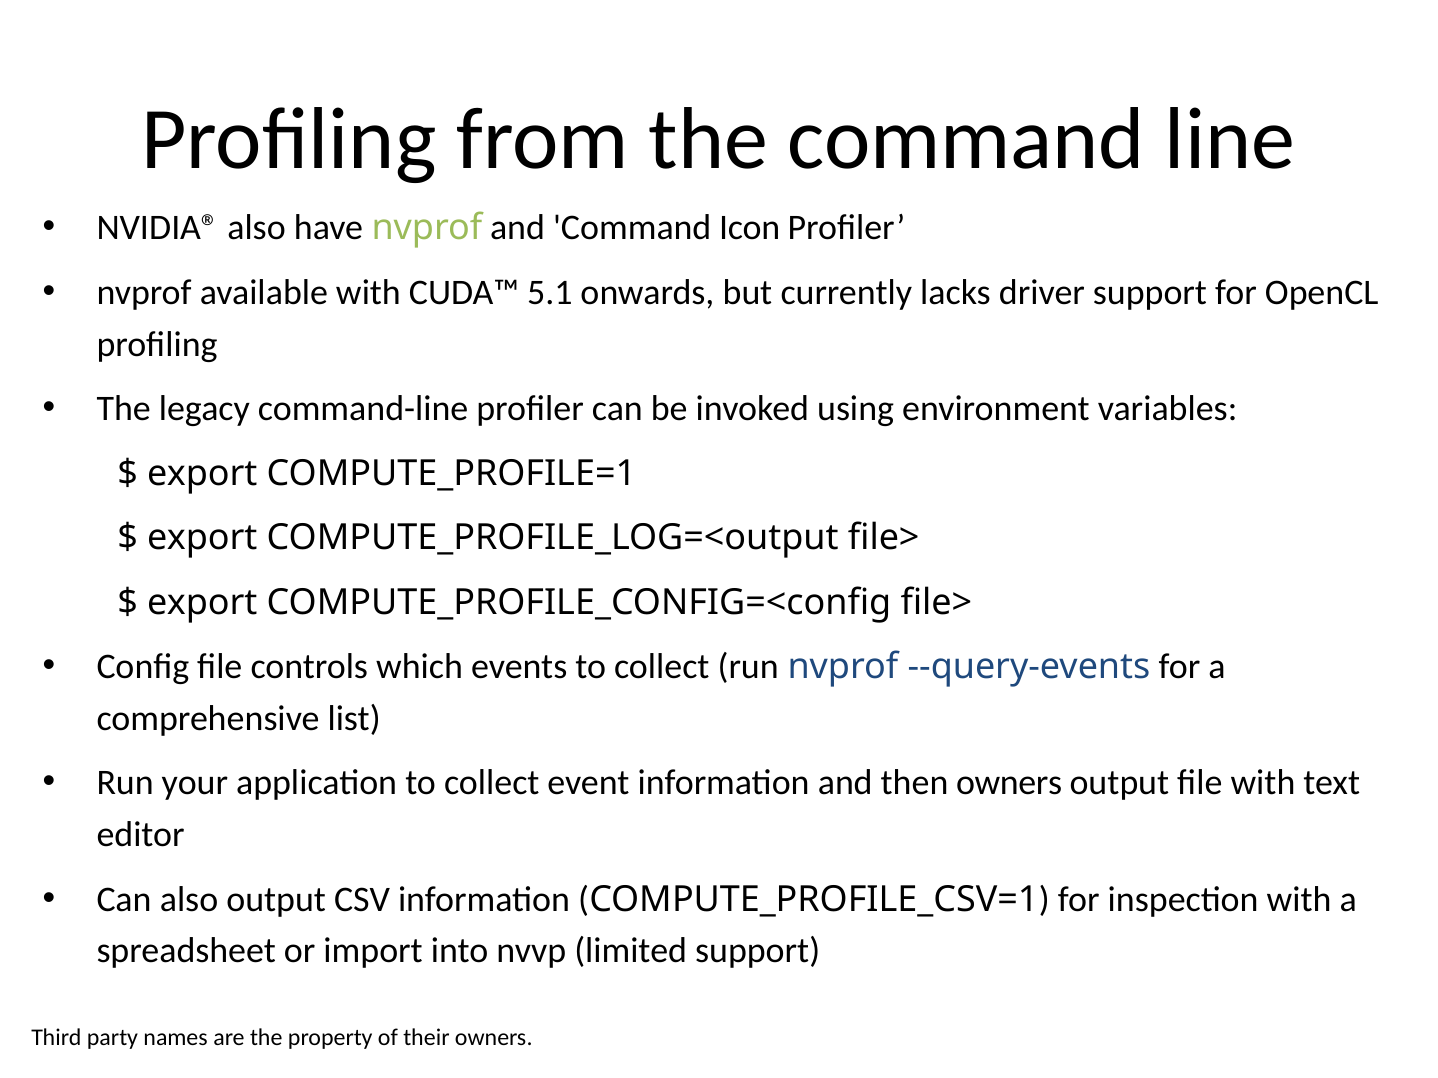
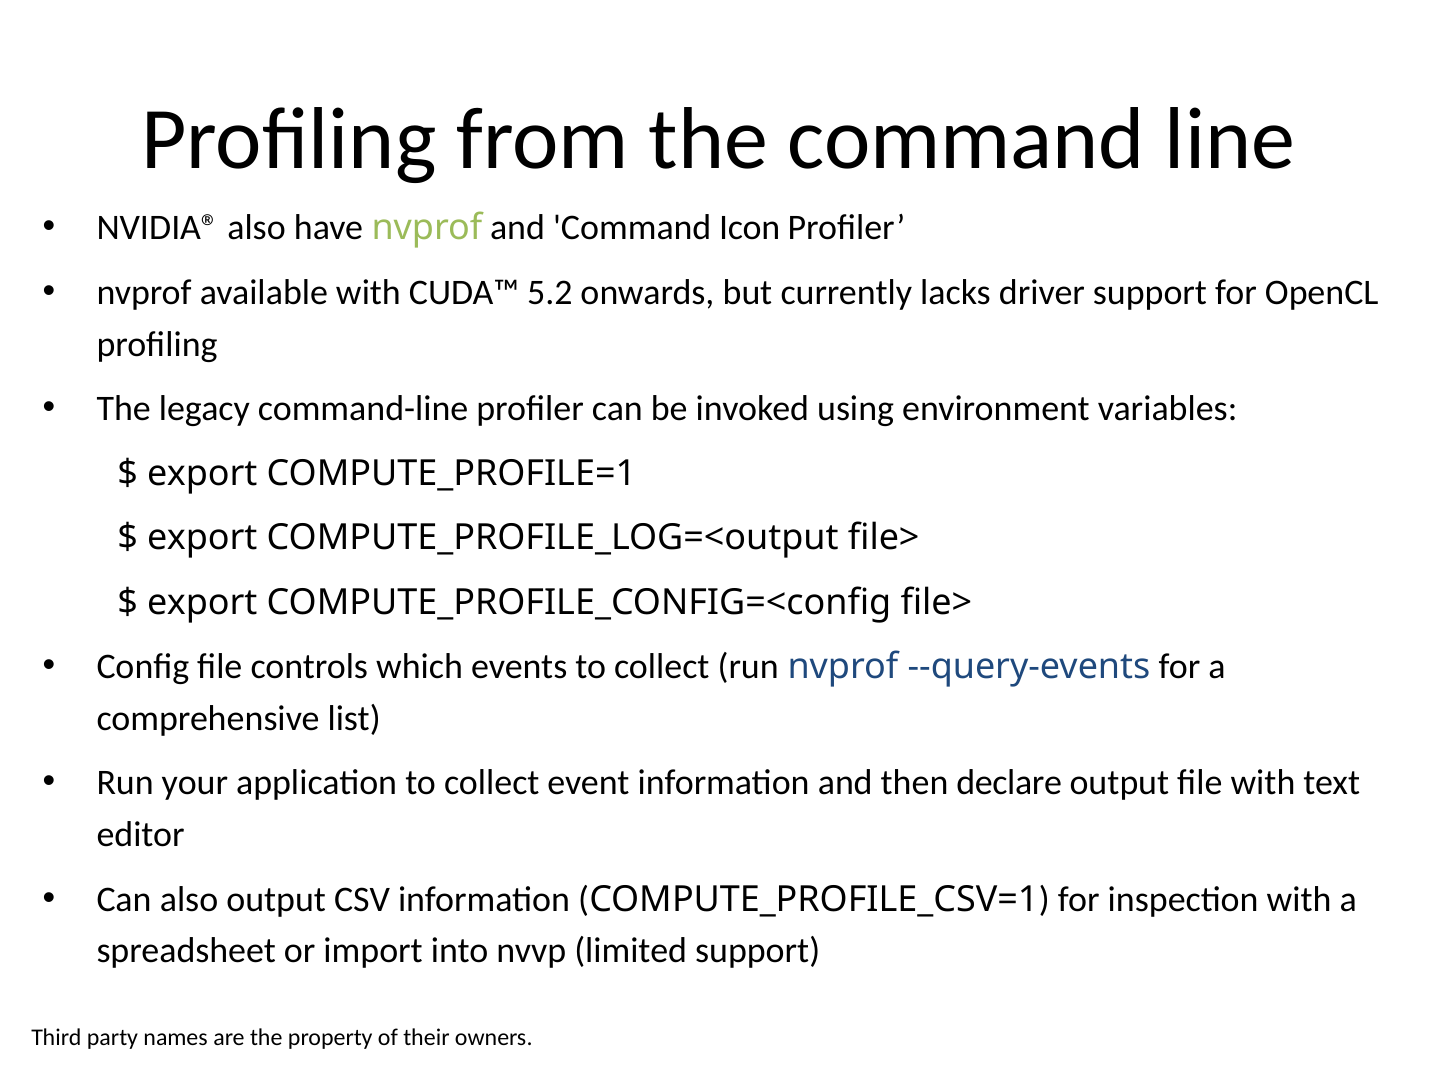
5.1: 5.1 -> 5.2
then owners: owners -> declare
